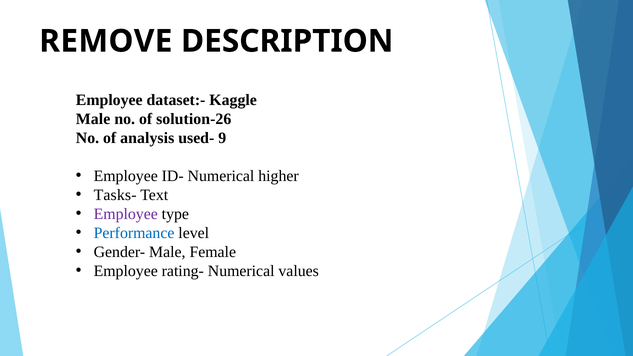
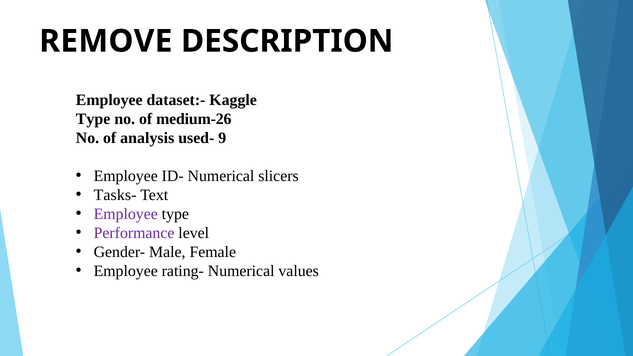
Male at (93, 119): Male -> Type
solution-26: solution-26 -> medium-26
higher: higher -> slicers
Performance colour: blue -> purple
